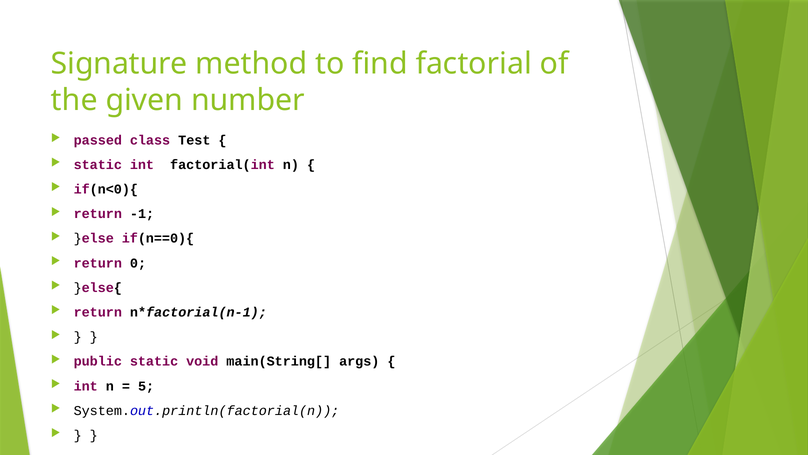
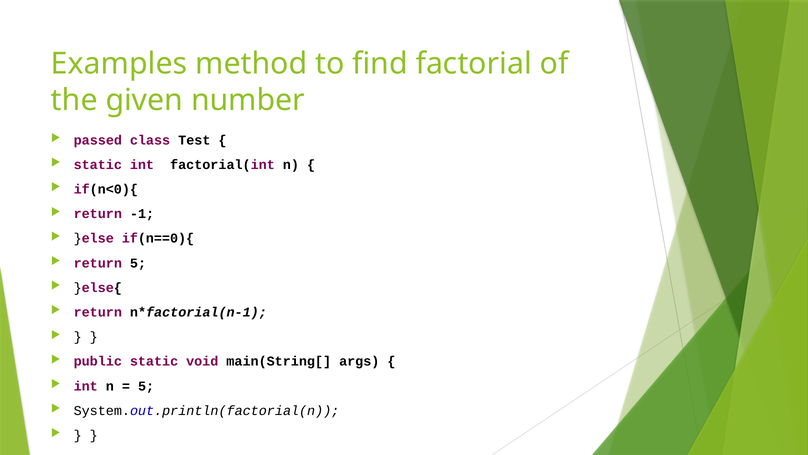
Signature: Signature -> Examples
return 0: 0 -> 5
